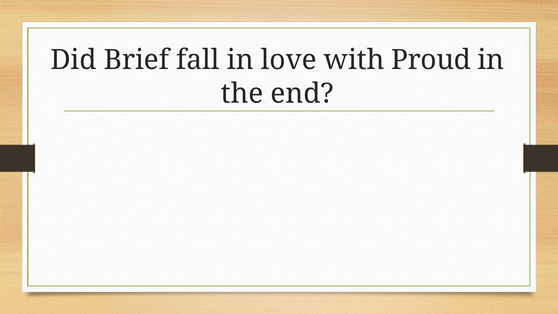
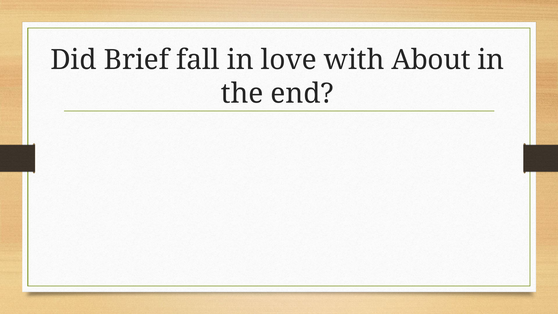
Proud: Proud -> About
